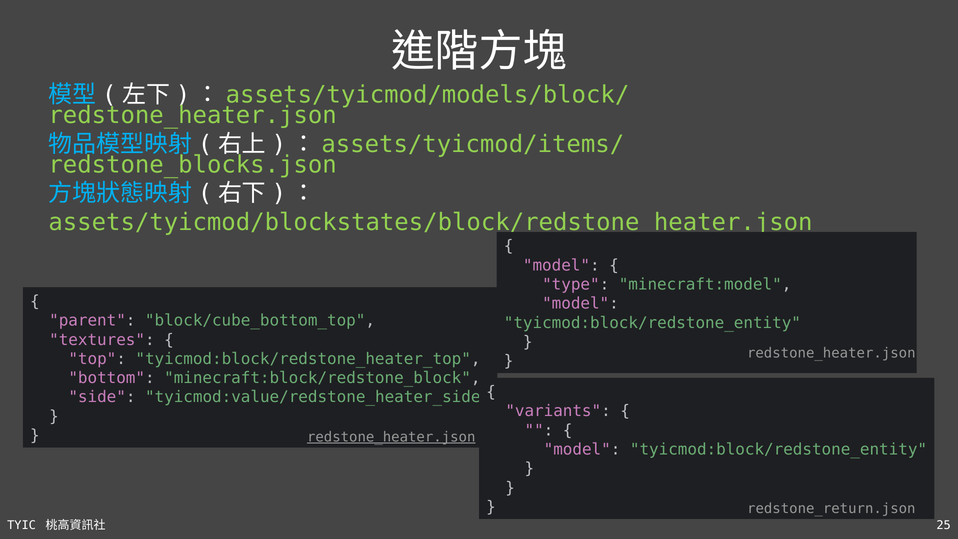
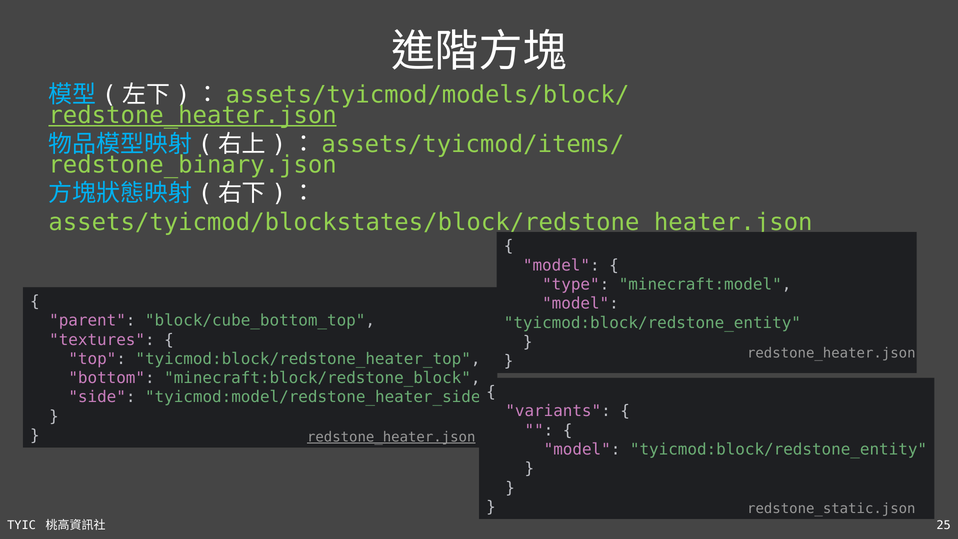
redstone_heater.json at (193, 115) underline: none -> present
redstone_blocks.json: redstone_blocks.json -> redstone_binary.json
tyicmod:value/redstone_heater_side: tyicmod:value/redstone_heater_side -> tyicmod:model/redstone_heater_side
redstone_return.json: redstone_return.json -> redstone_static.json
